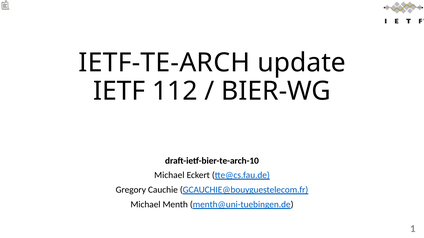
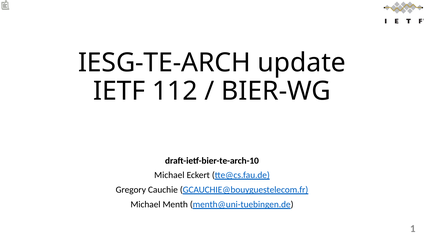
IETF-TE-ARCH: IETF-TE-ARCH -> IESG-TE-ARCH
